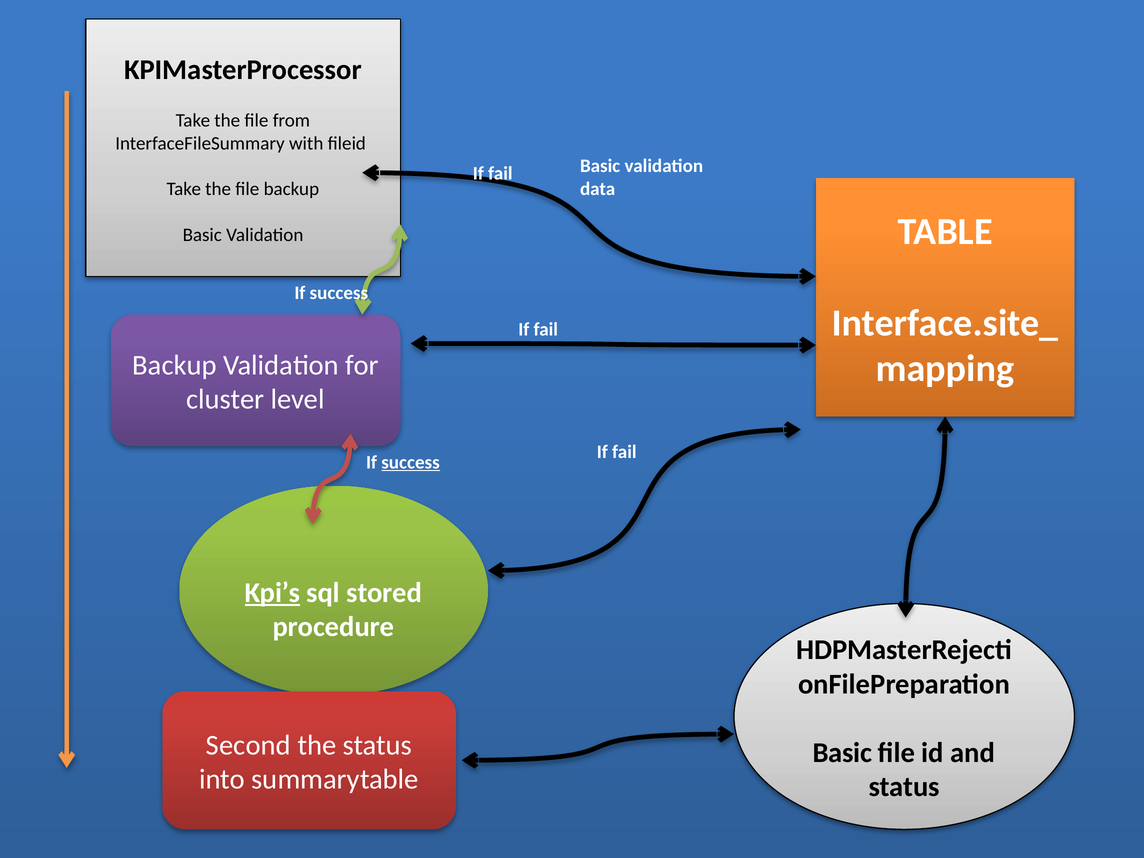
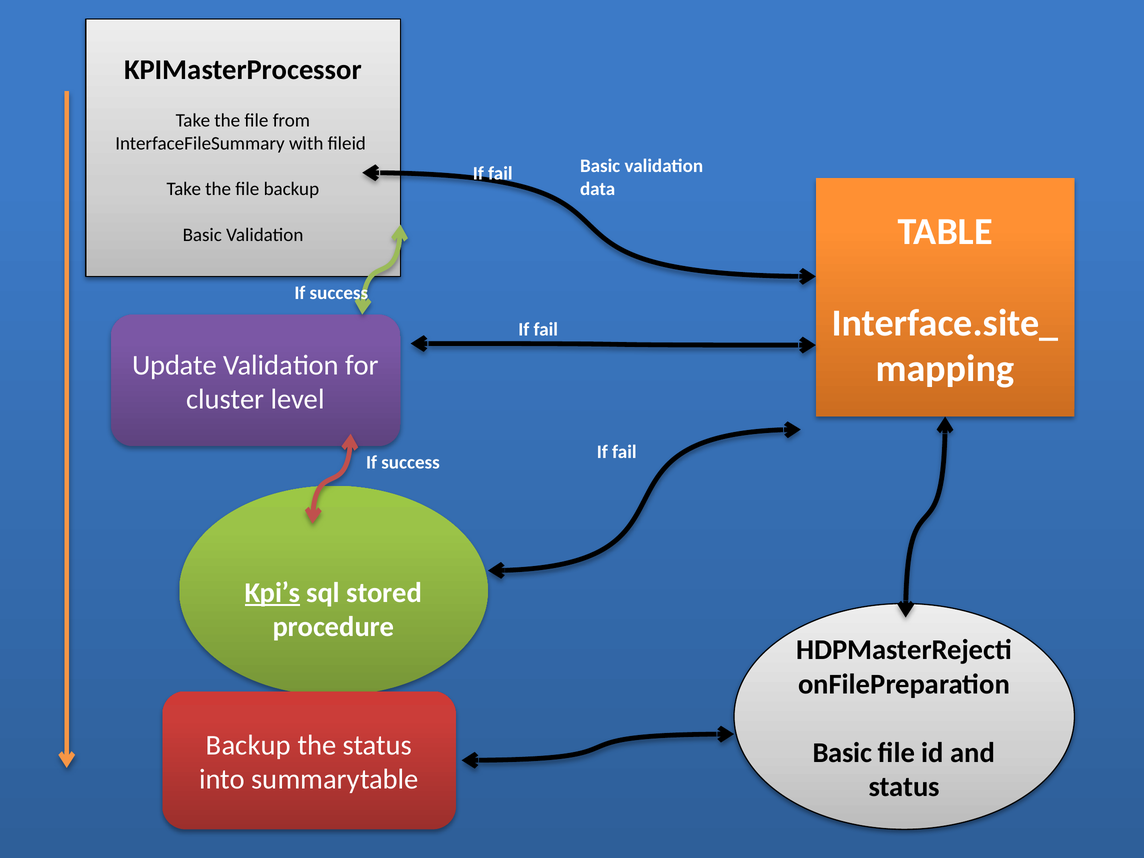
Backup at (175, 365): Backup -> Update
success at (411, 462) underline: present -> none
Second at (248, 745): Second -> Backup
